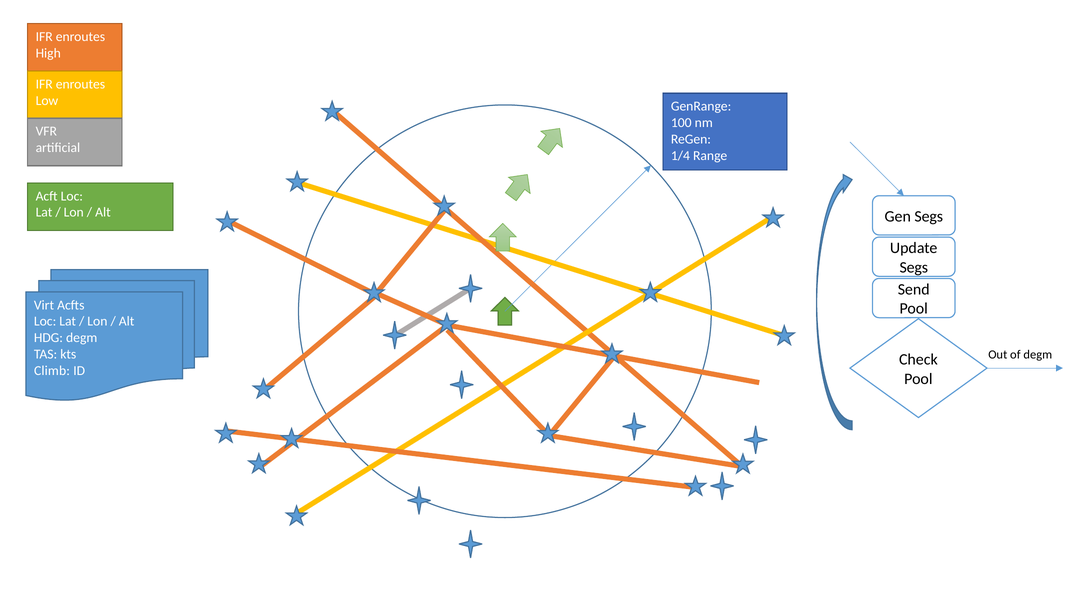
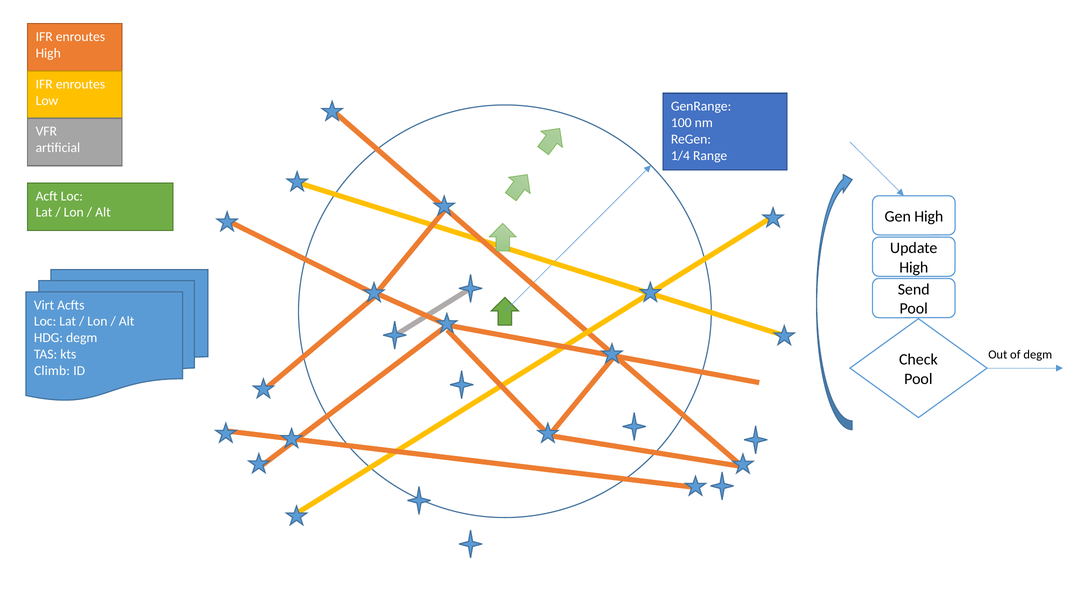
Gen Segs: Segs -> High
Segs at (914, 267): Segs -> High
